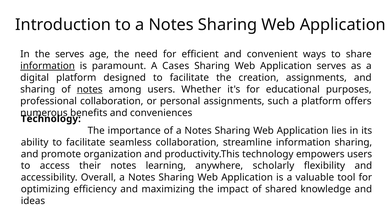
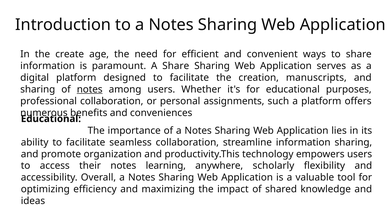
the serves: serves -> create
information at (48, 66) underline: present -> none
A Cases: Cases -> Share
creation assignments: assignments -> manuscripts
Technology at (51, 119): Technology -> Educational
